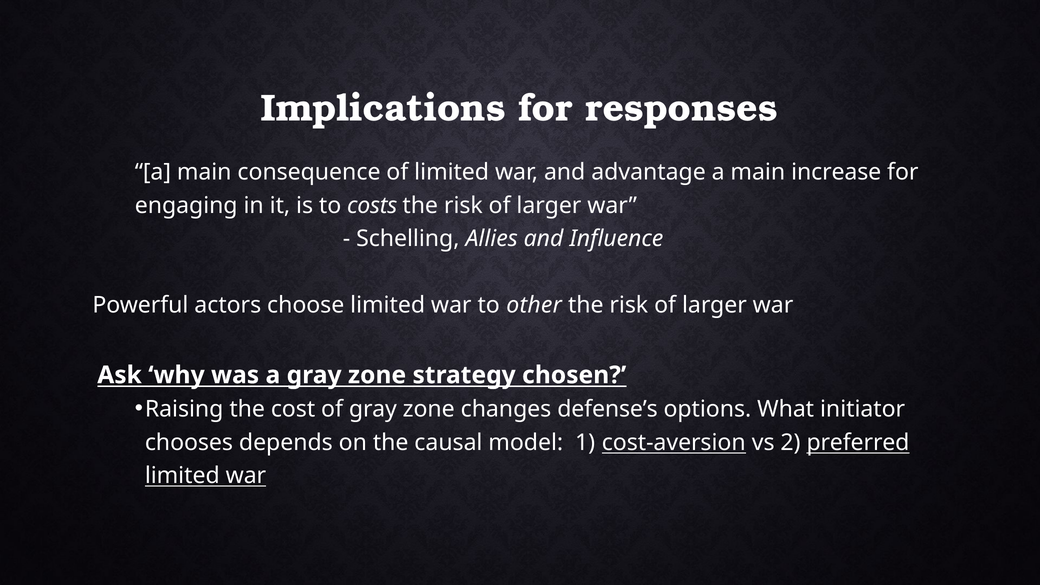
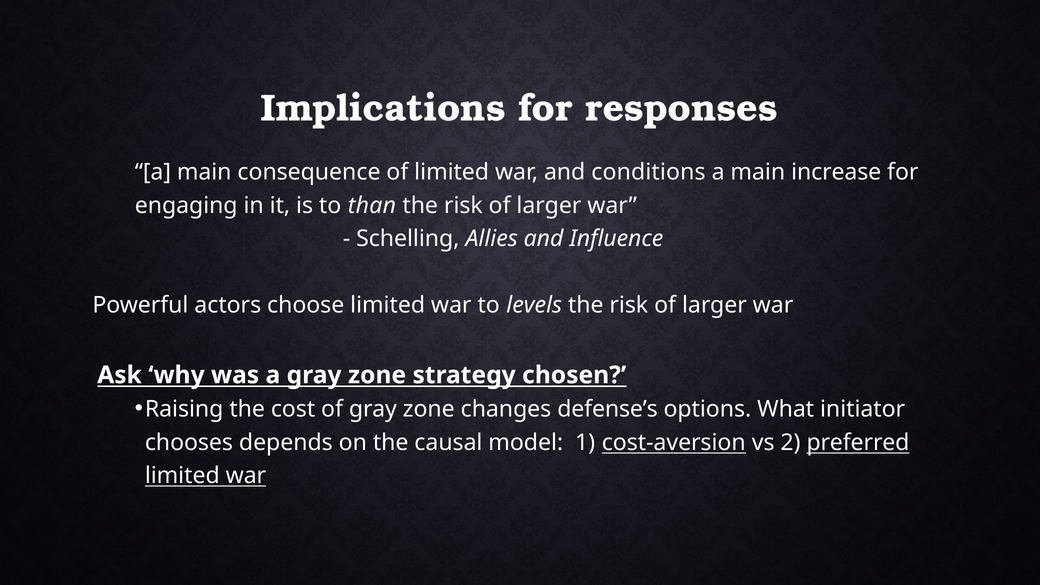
advantage: advantage -> conditions
costs: costs -> than
other: other -> levels
